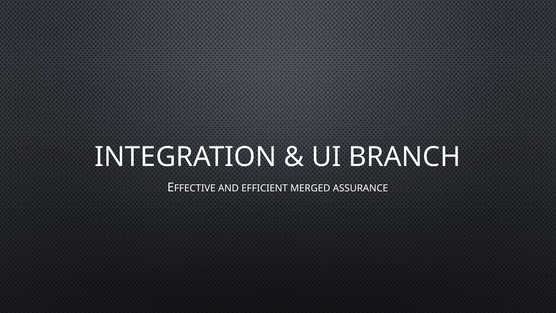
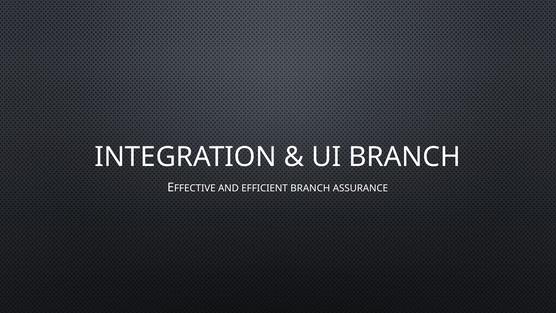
EFFICIENT MERGED: MERGED -> BRANCH
